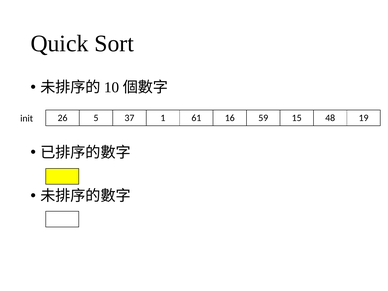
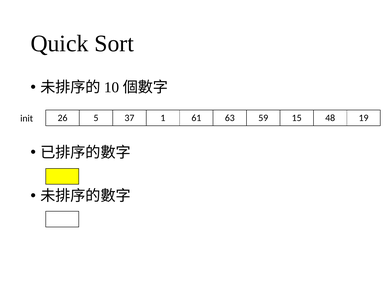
16: 16 -> 63
